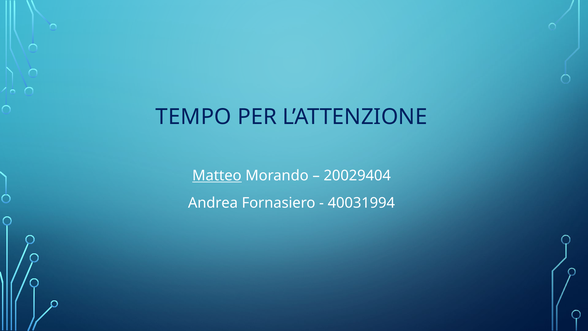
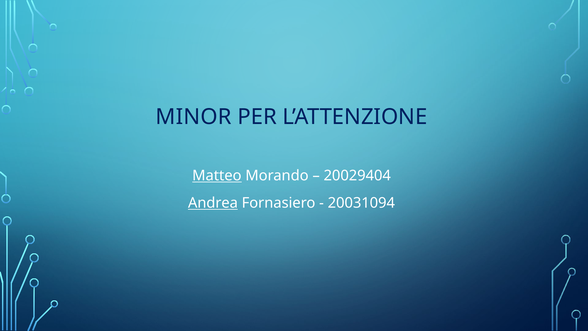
TEMPO: TEMPO -> MINOR
Andrea underline: none -> present
40031994: 40031994 -> 20031094
